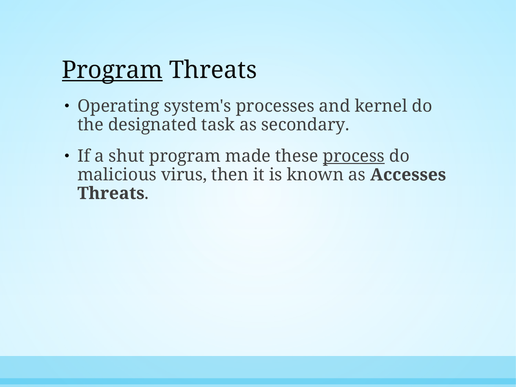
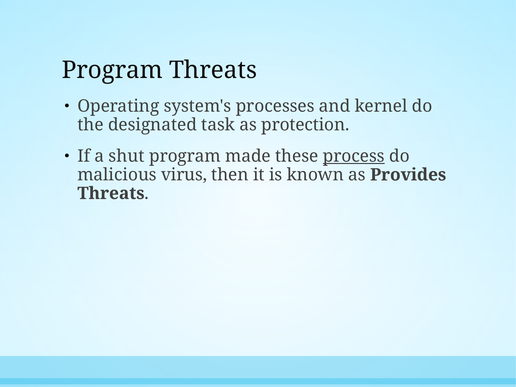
Program at (112, 70) underline: present -> none
secondary: secondary -> protection
Accesses: Accesses -> Provides
